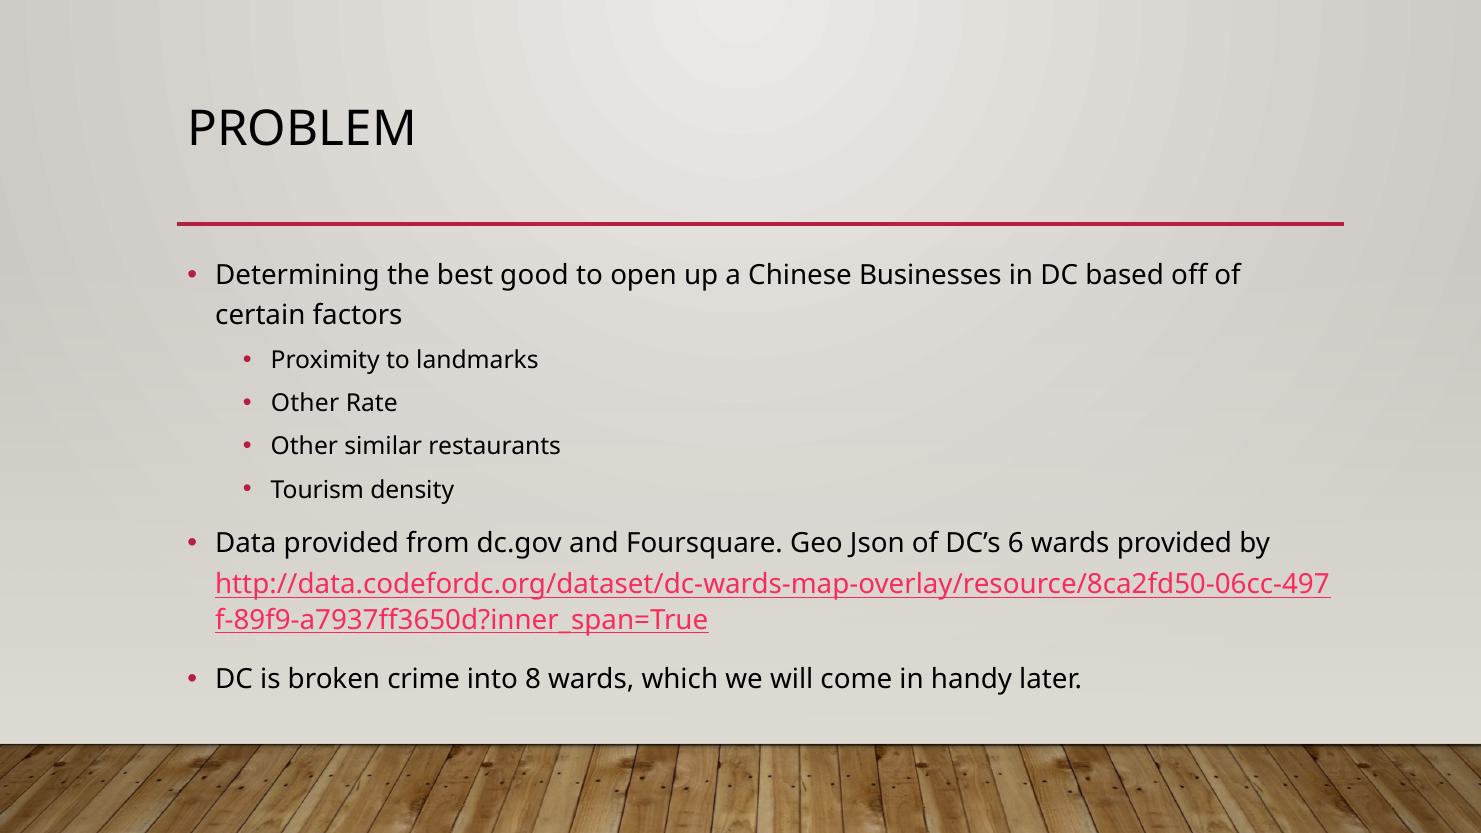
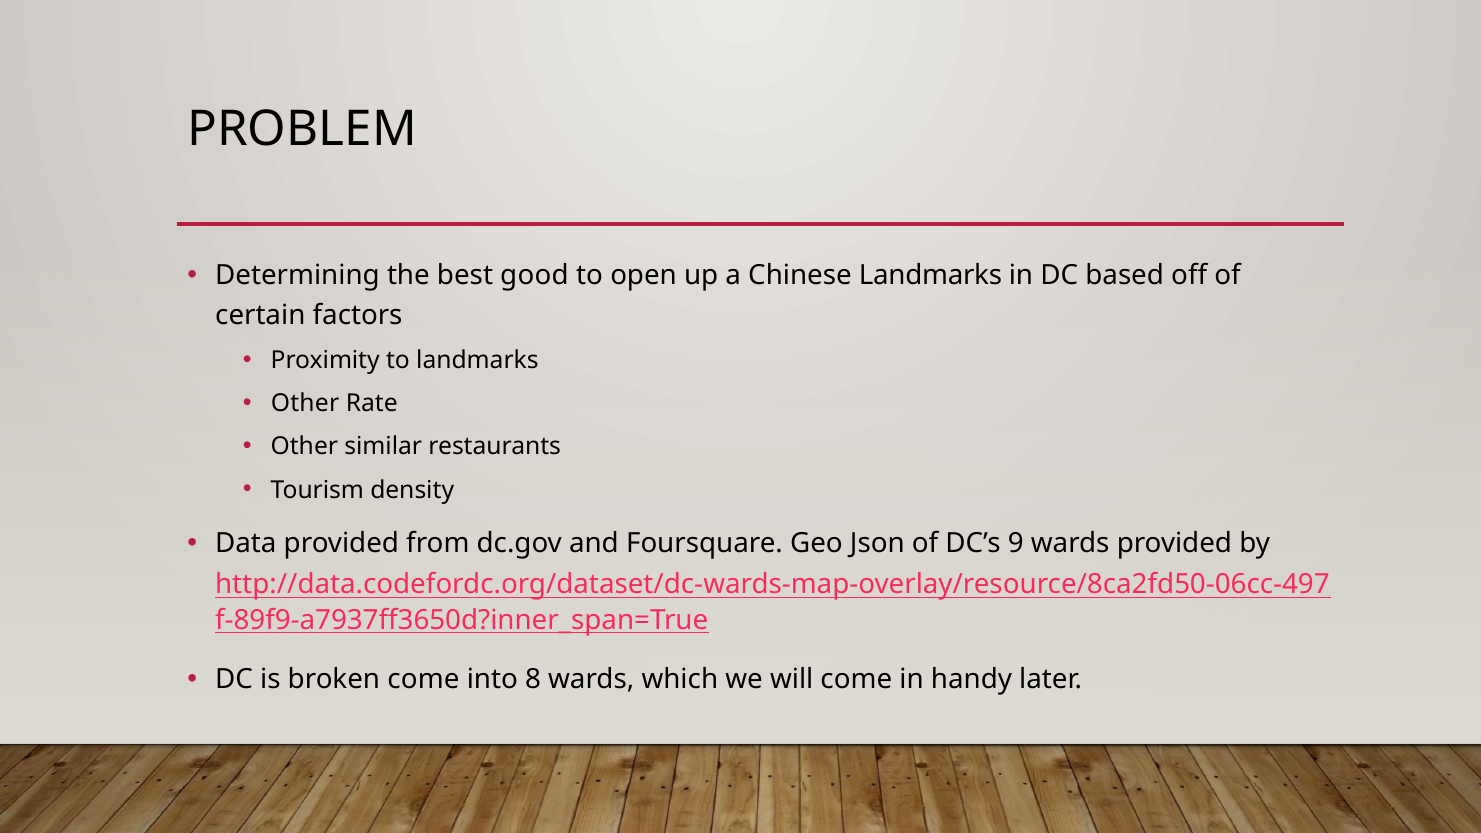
Chinese Businesses: Businesses -> Landmarks
6: 6 -> 9
broken crime: crime -> come
